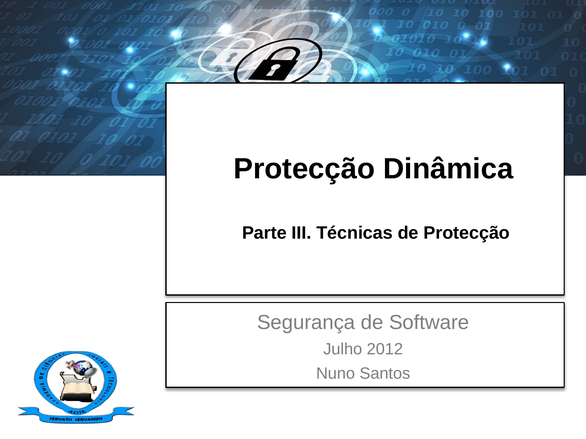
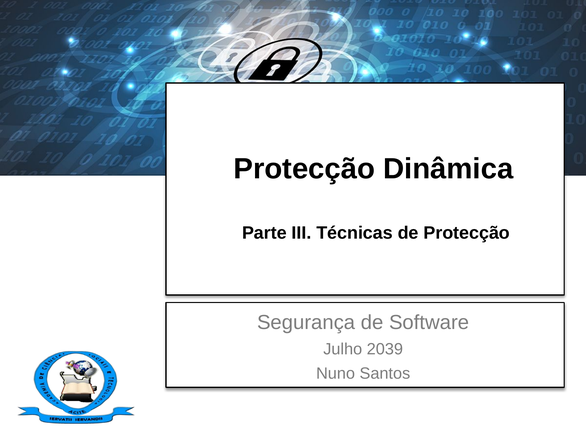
2012: 2012 -> 2039
